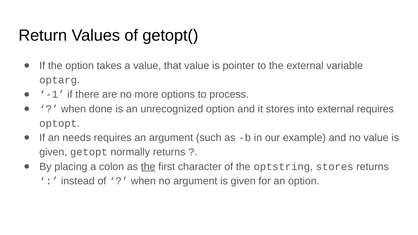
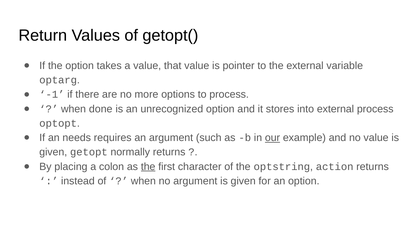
external requires: requires -> process
our underline: none -> present
optstring stores: stores -> action
